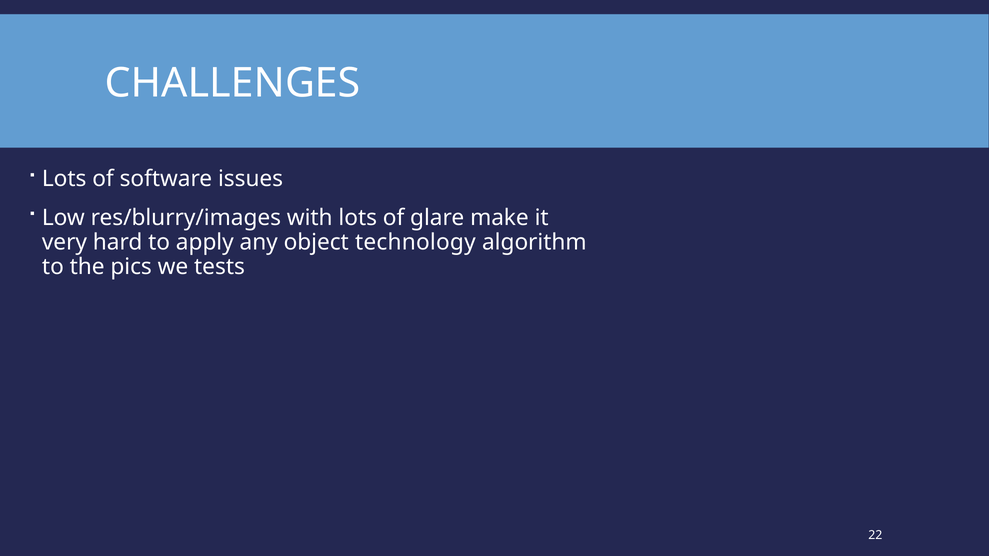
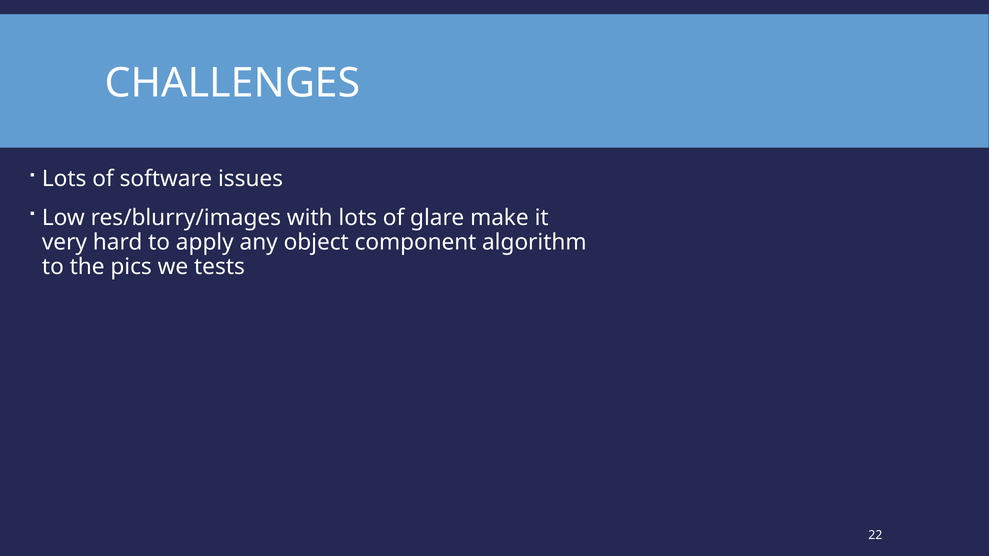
technology: technology -> component
